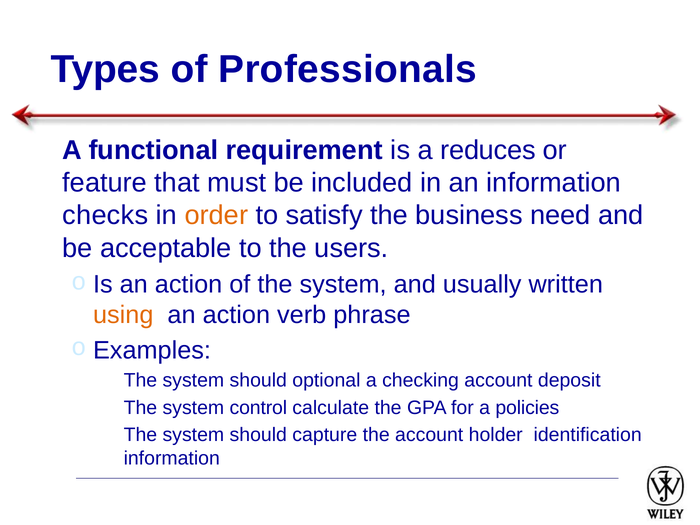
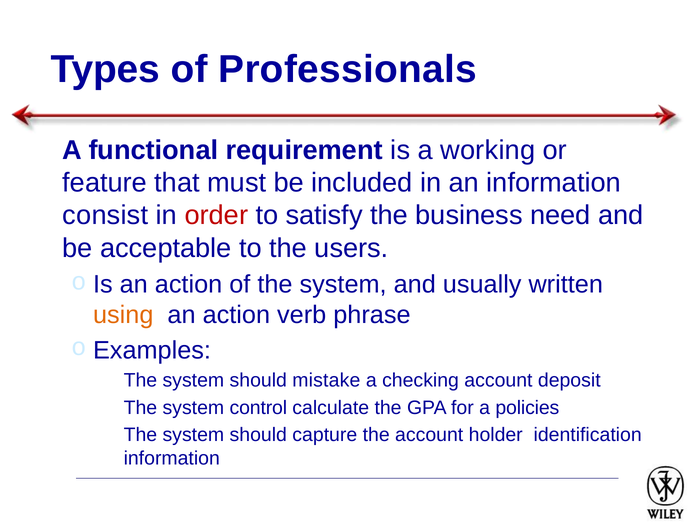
reduces: reduces -> working
checks: checks -> consist
order colour: orange -> red
optional: optional -> mistake
